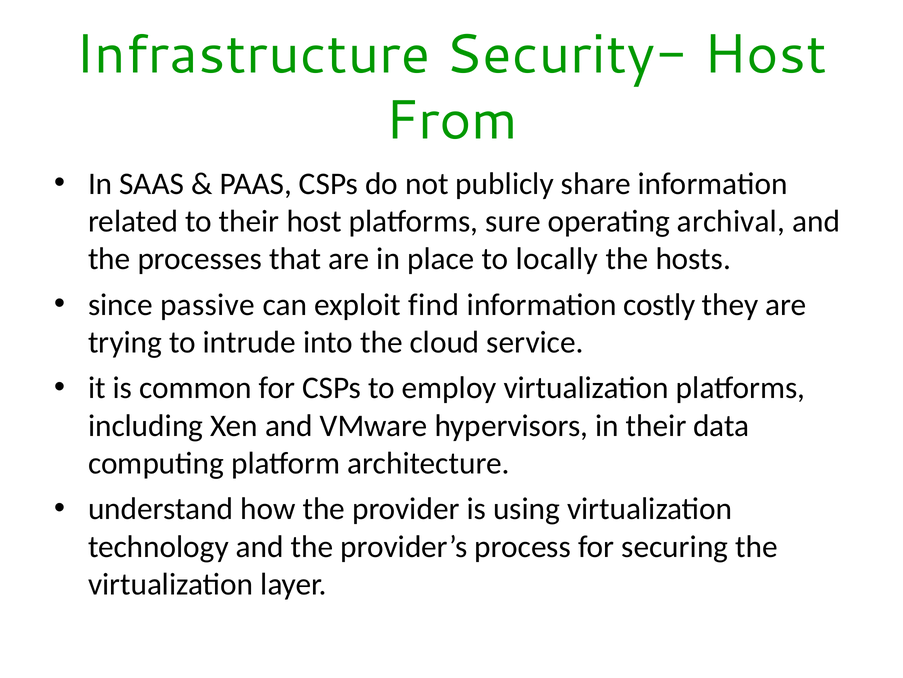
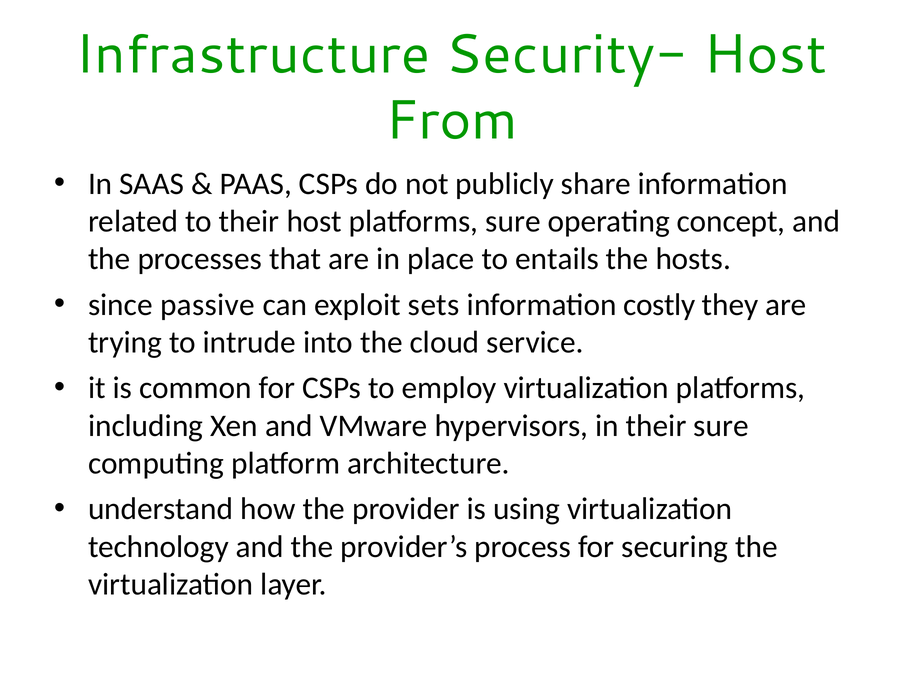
archival: archival -> concept
locally: locally -> entails
find: find -> sets
their data: data -> sure
